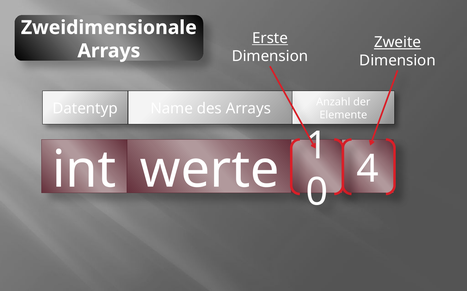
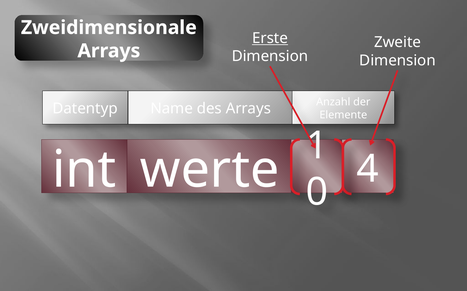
Zweite underline: present -> none
